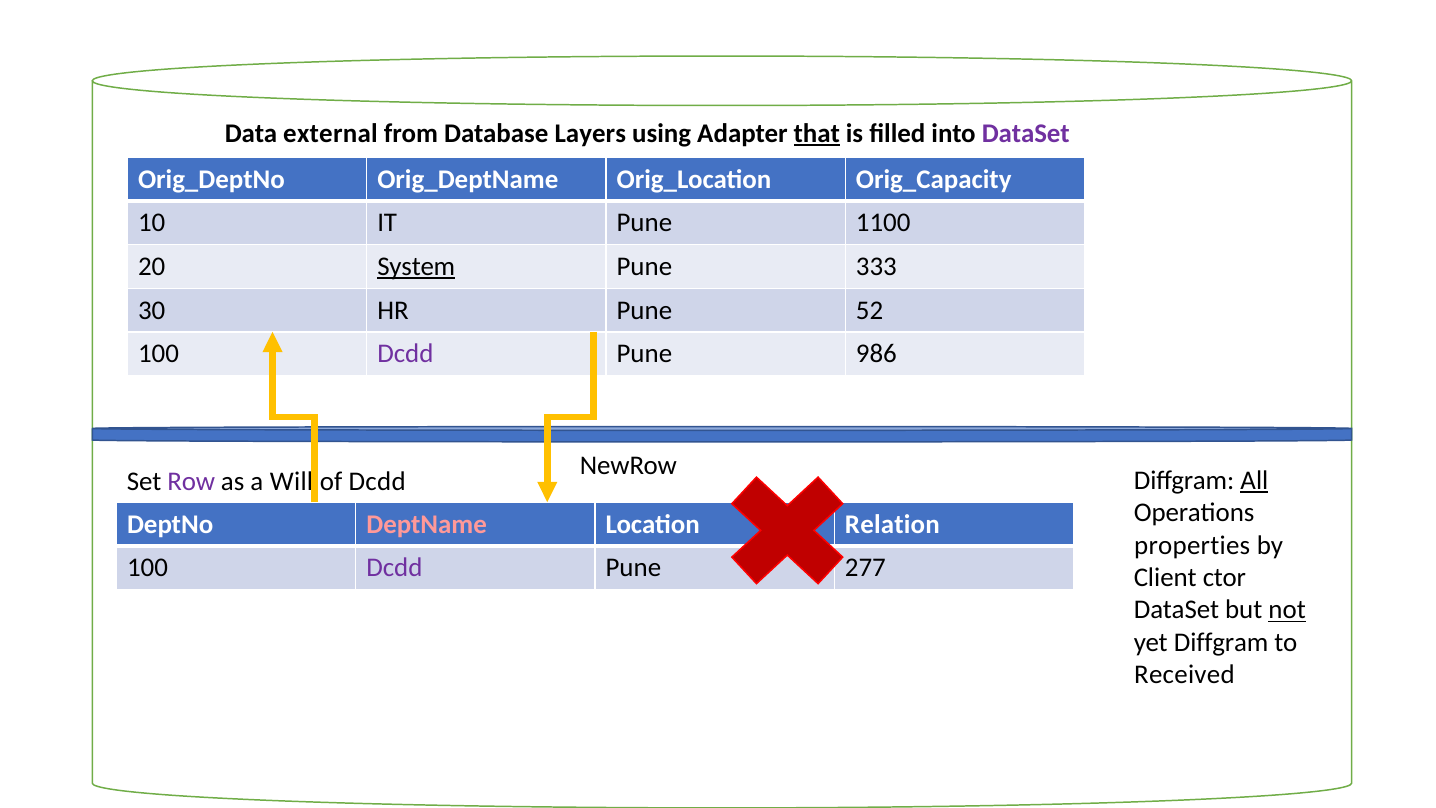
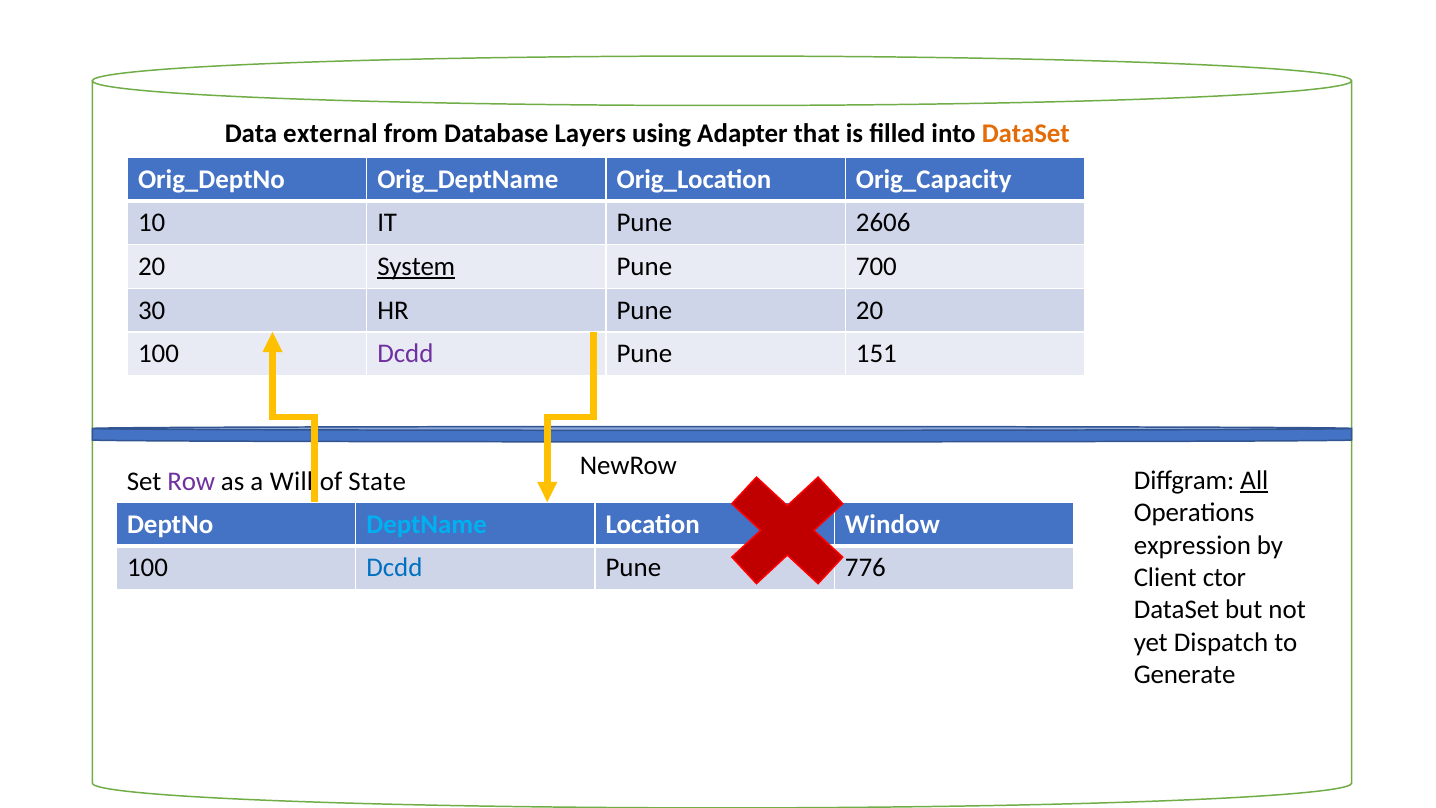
that underline: present -> none
DataSet at (1026, 133) colour: purple -> orange
1100: 1100 -> 2606
333: 333 -> 700
Pune 52: 52 -> 20
986: 986 -> 151
of Dcdd: Dcdd -> State
DeptName colour: pink -> light blue
Relation: Relation -> Window
properties: properties -> expression
Dcdd at (394, 568) colour: purple -> blue
277: 277 -> 776
not underline: present -> none
yet Diffgram: Diffgram -> Dispatch
Received: Received -> Generate
